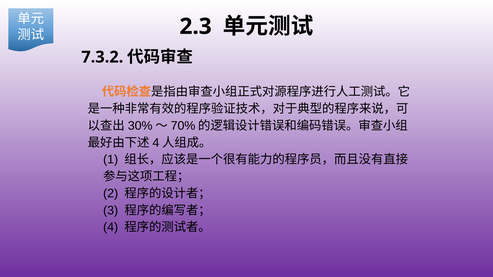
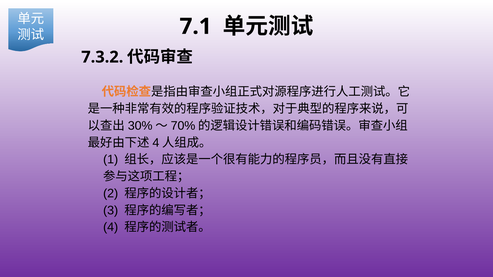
2.3: 2.3 -> 7.1
